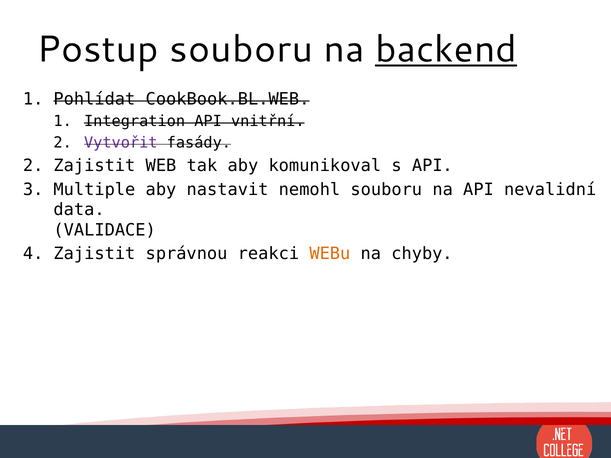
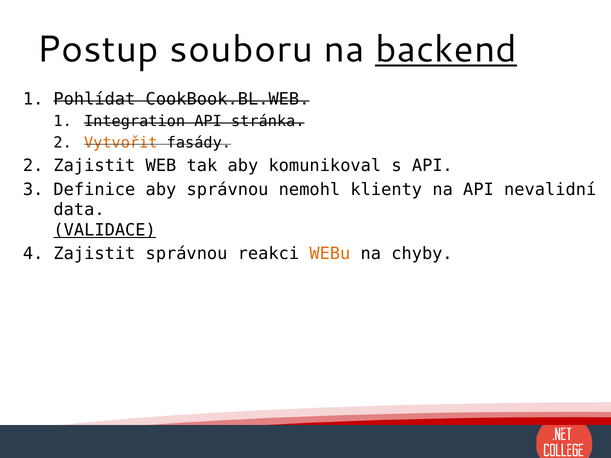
vnitřní: vnitřní -> stránka
Vytvořit colour: purple -> orange
Multiple: Multiple -> Definice
aby nastavit: nastavit -> správnou
nemohl souboru: souboru -> klienty
VALIDACE underline: none -> present
